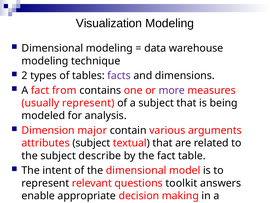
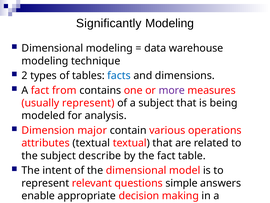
Visualization: Visualization -> Significantly
facts colour: purple -> blue
arguments: arguments -> operations
attributes subject: subject -> textual
toolkit: toolkit -> simple
